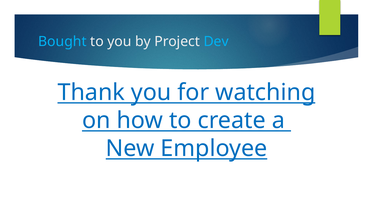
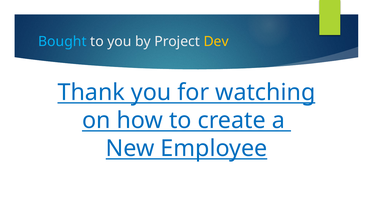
Dev colour: light blue -> yellow
